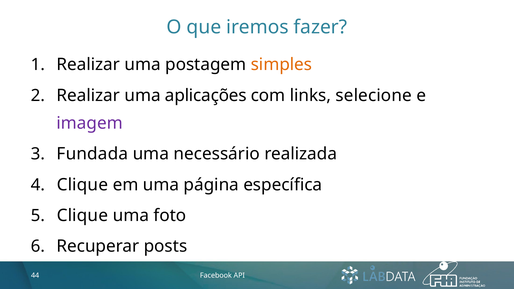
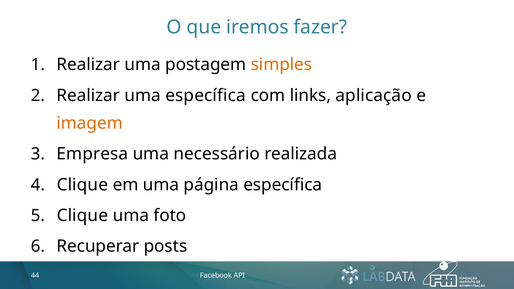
uma aplicações: aplicações -> específica
selecione: selecione -> aplicação
imagem colour: purple -> orange
Fundada: Fundada -> Empresa
